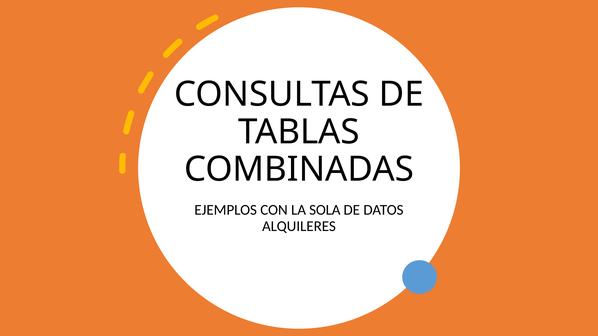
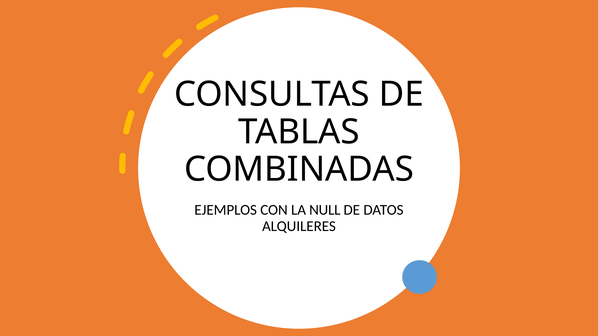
SOLA: SOLA -> NULL
